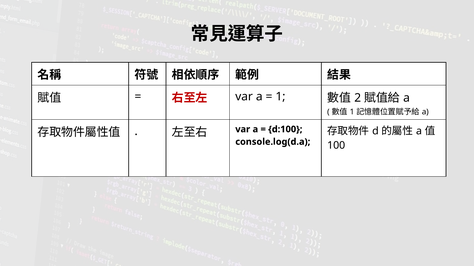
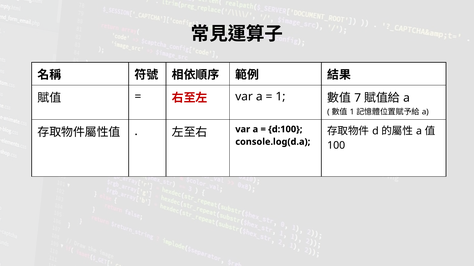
2: 2 -> 7
